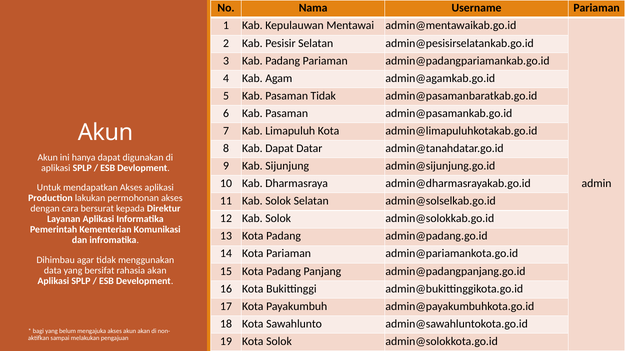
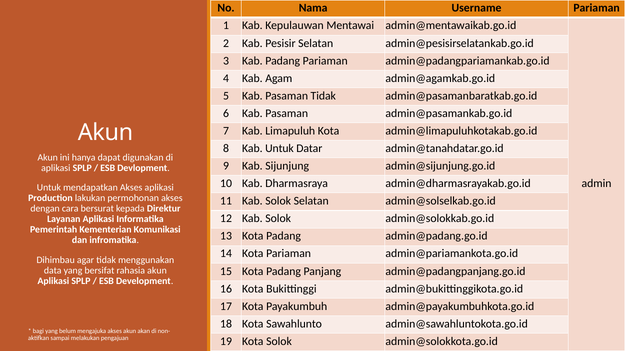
Kab Dapat: Dapat -> Untuk
rahasia akan: akan -> akun
